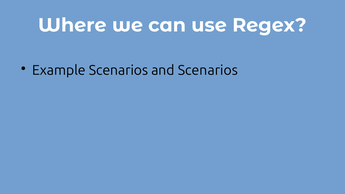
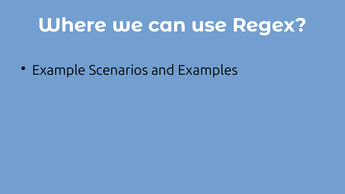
and Scenarios: Scenarios -> Examples
